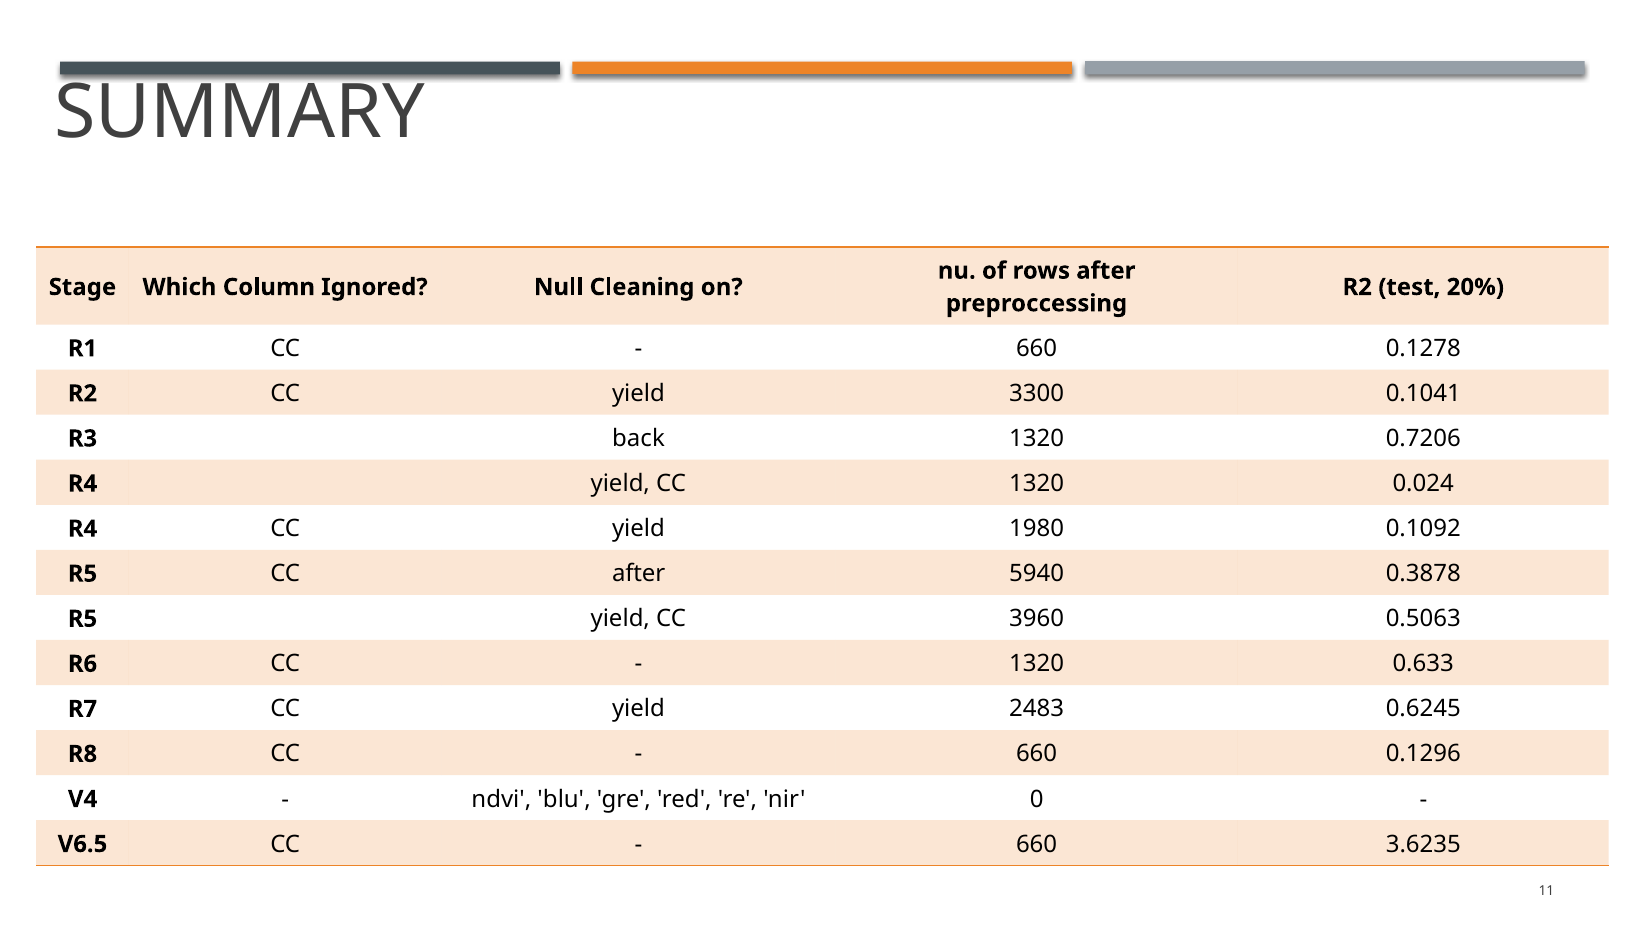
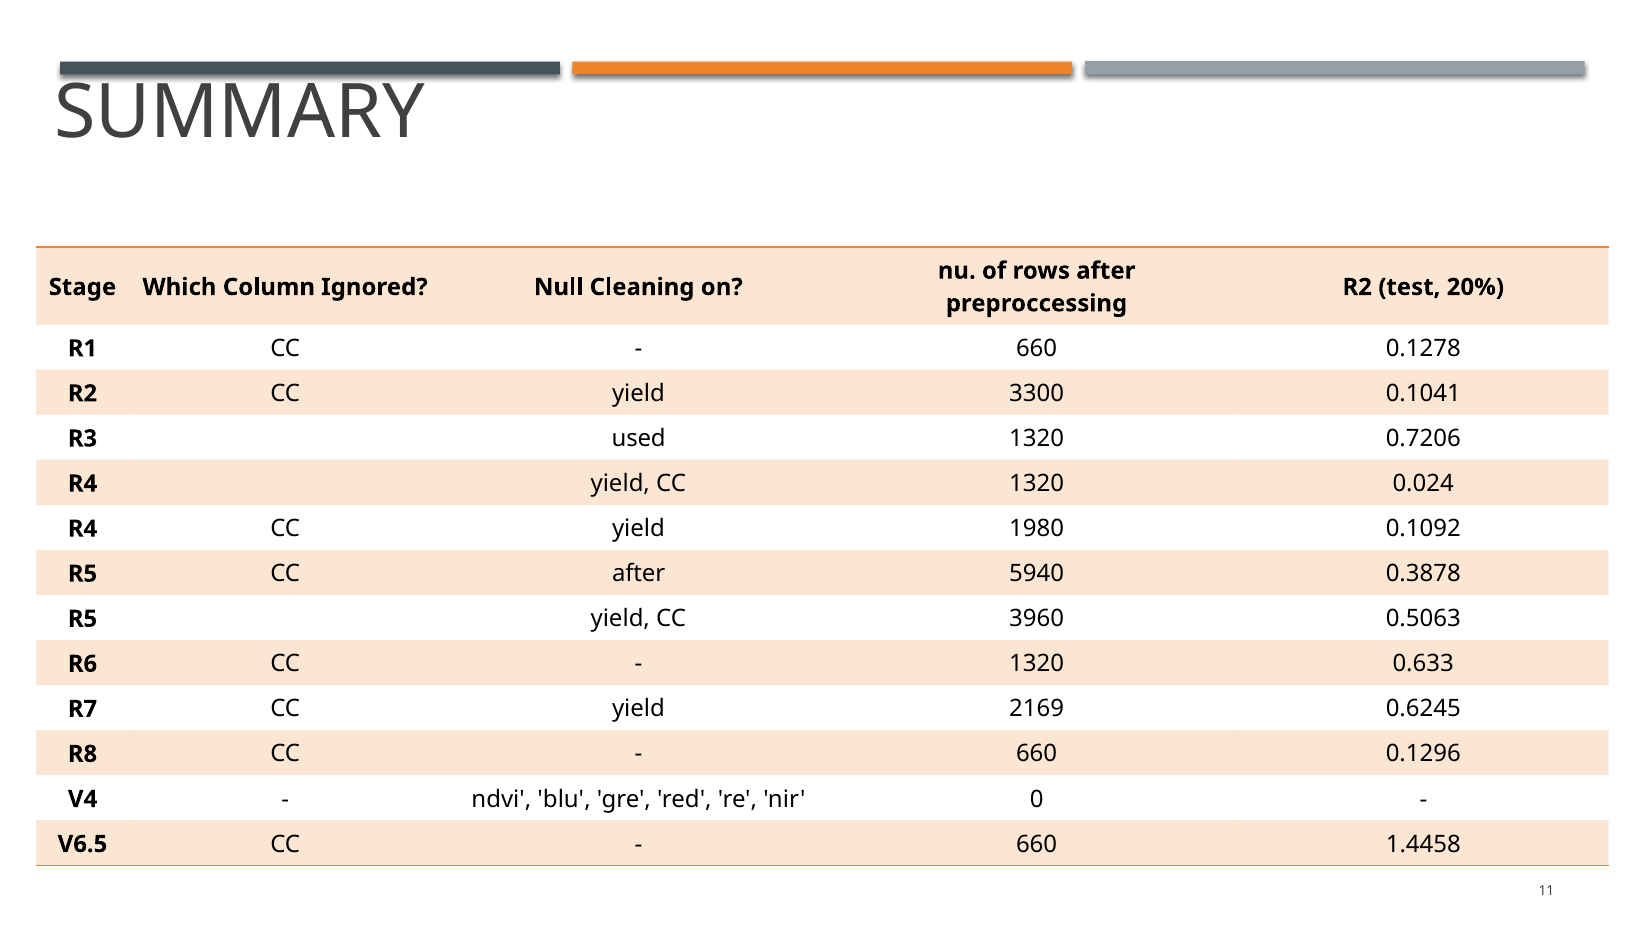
back: back -> used
2483: 2483 -> 2169
3.6235: 3.6235 -> 1.4458
